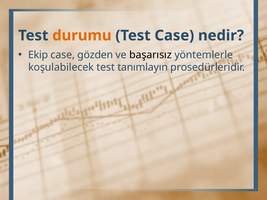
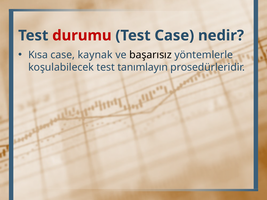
durumu colour: orange -> red
Ekip: Ekip -> Kısa
gözden: gözden -> kaynak
